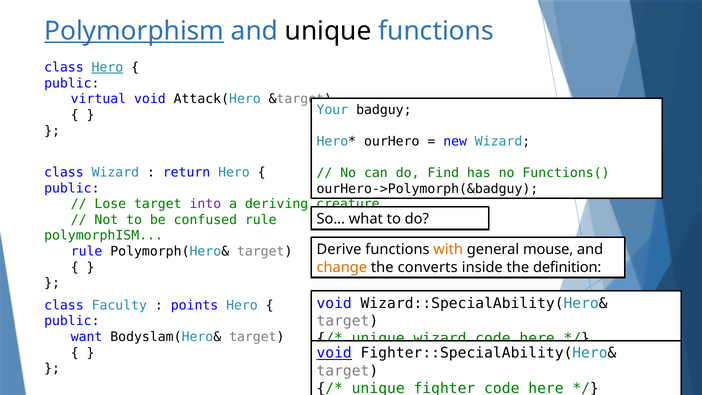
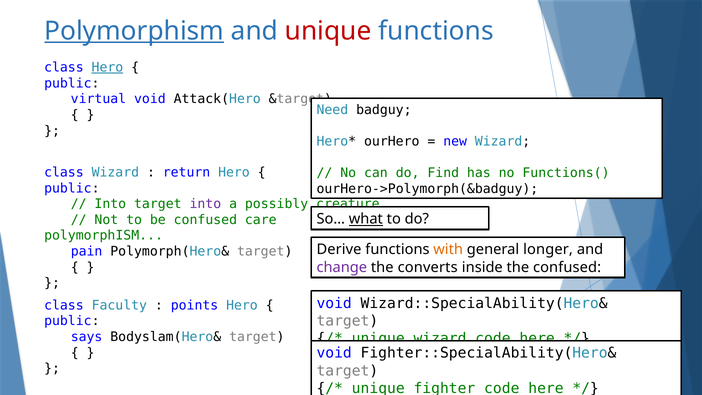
unique at (328, 31) colour: black -> red
Your: Your -> Need
Lose at (110, 204): Lose -> Into
deriving: deriving -> possibly
confused rule: rule -> care
what underline: none -> present
mouse: mouse -> longer
rule at (87, 251): rule -> pain
change colour: orange -> purple
the definition: definition -> confused
want: want -> says
void at (334, 353) underline: present -> none
